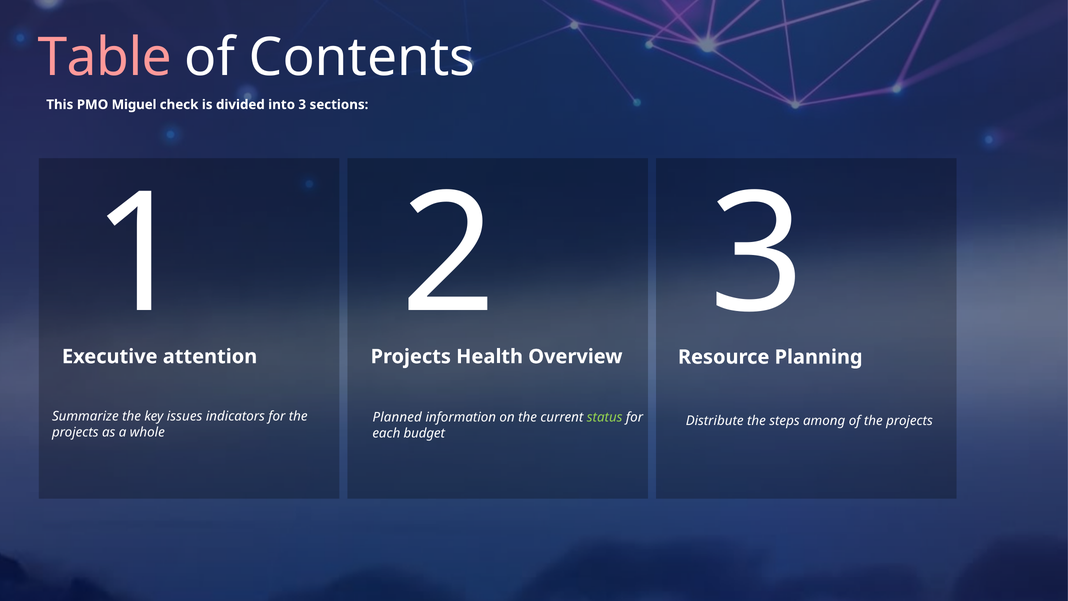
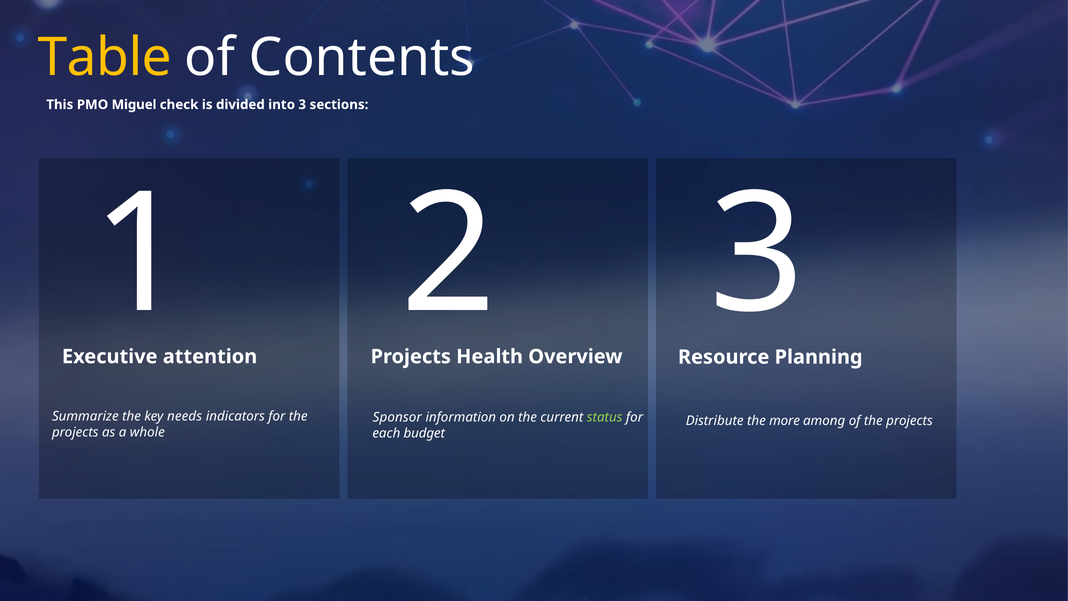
Table colour: pink -> yellow
issues: issues -> needs
Planned: Planned -> Sponsor
steps: steps -> more
